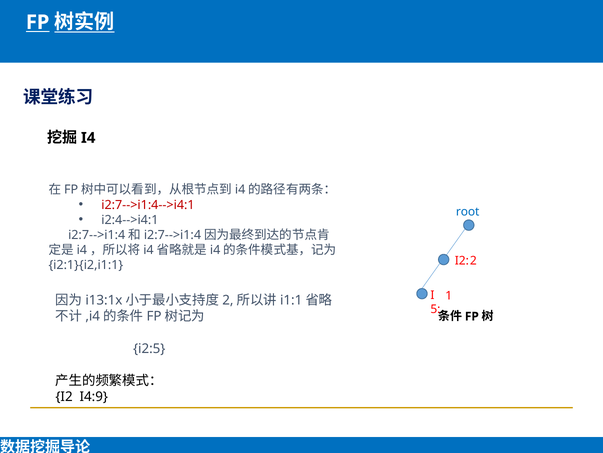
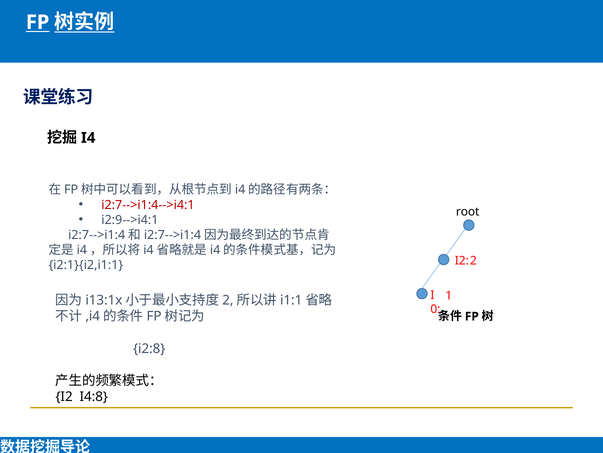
root colour: blue -> black
i2:4-->i4:1: i2:4-->i4:1 -> i2:9-->i4:1
5: 5 -> 0
i2:5: i2:5 -> i2:8
I4:9: I4:9 -> I4:8
